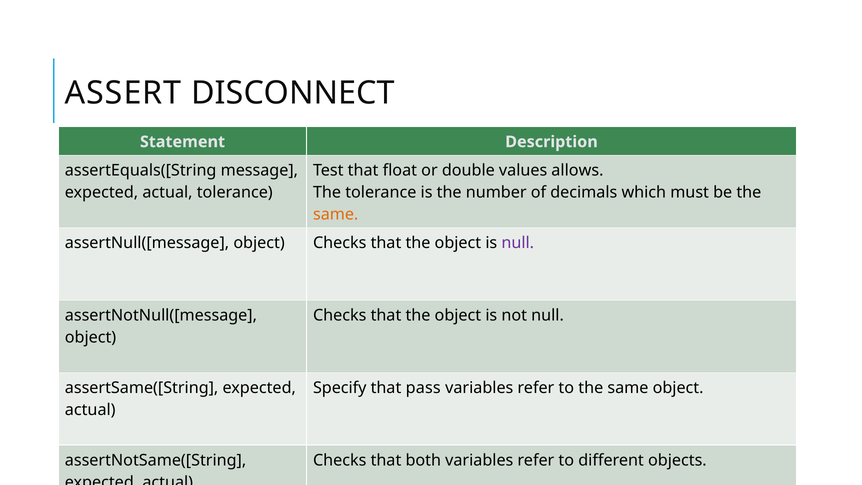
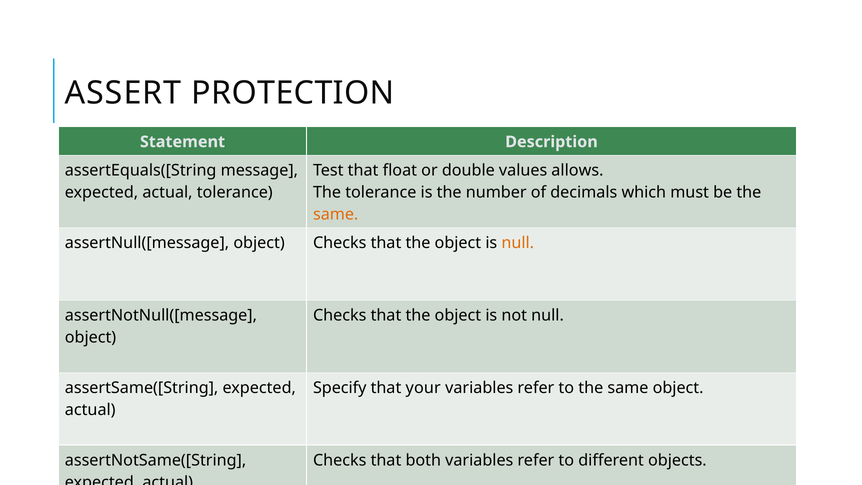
DISCONNECT: DISCONNECT -> PROTECTION
null at (518, 243) colour: purple -> orange
pass: pass -> your
